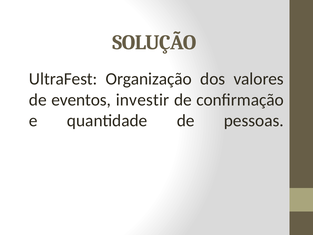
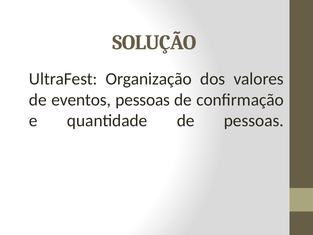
eventos investir: investir -> pessoas
